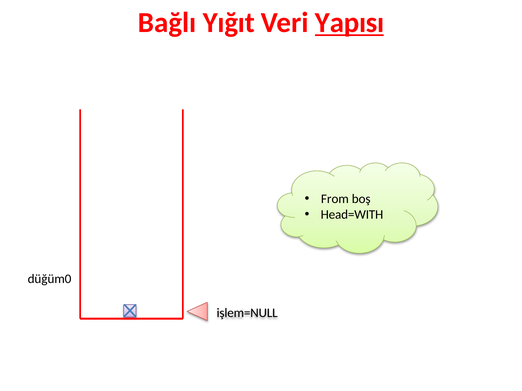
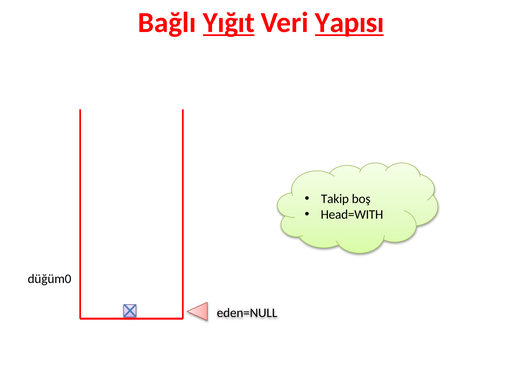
Yığıt underline: none -> present
From: From -> Takip
işlem=NULL: işlem=NULL -> eden=NULL
